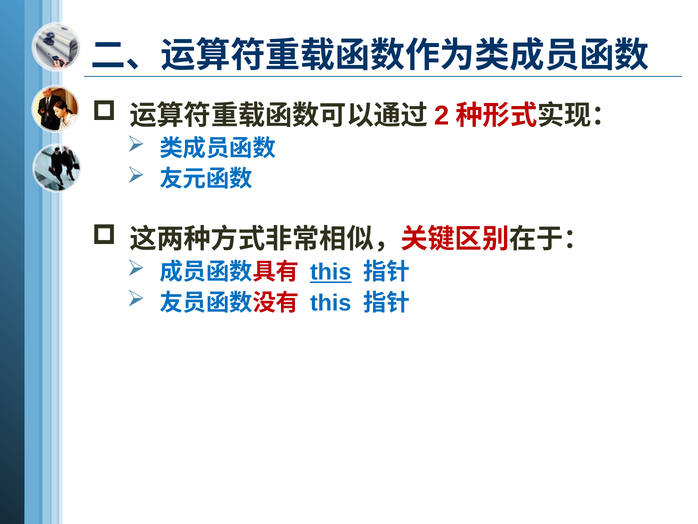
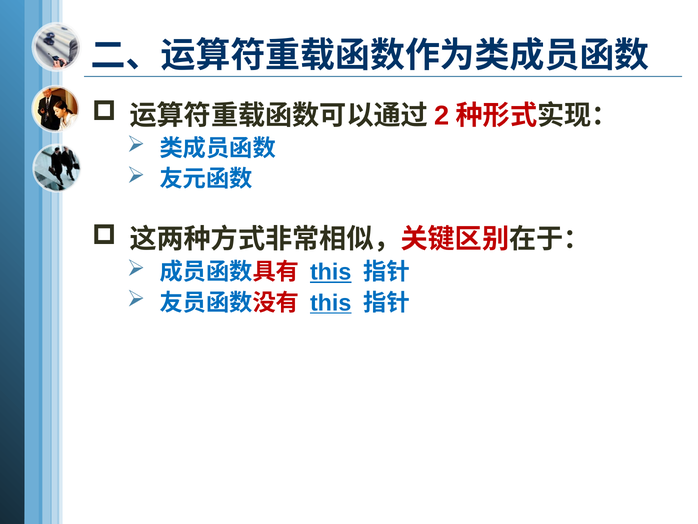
this at (331, 303) underline: none -> present
